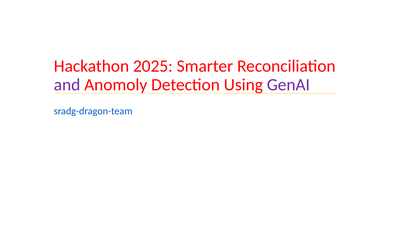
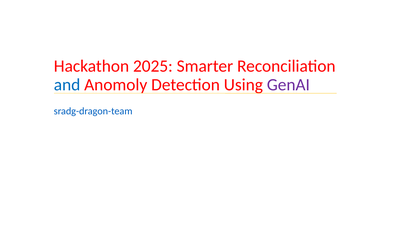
and colour: purple -> blue
